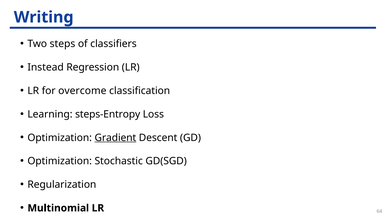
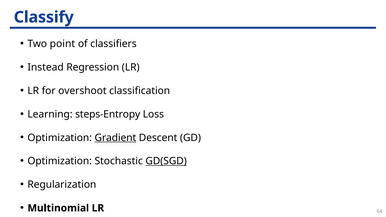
Writing: Writing -> Classify
steps: steps -> point
overcome: overcome -> overshoot
GD(SGD underline: none -> present
